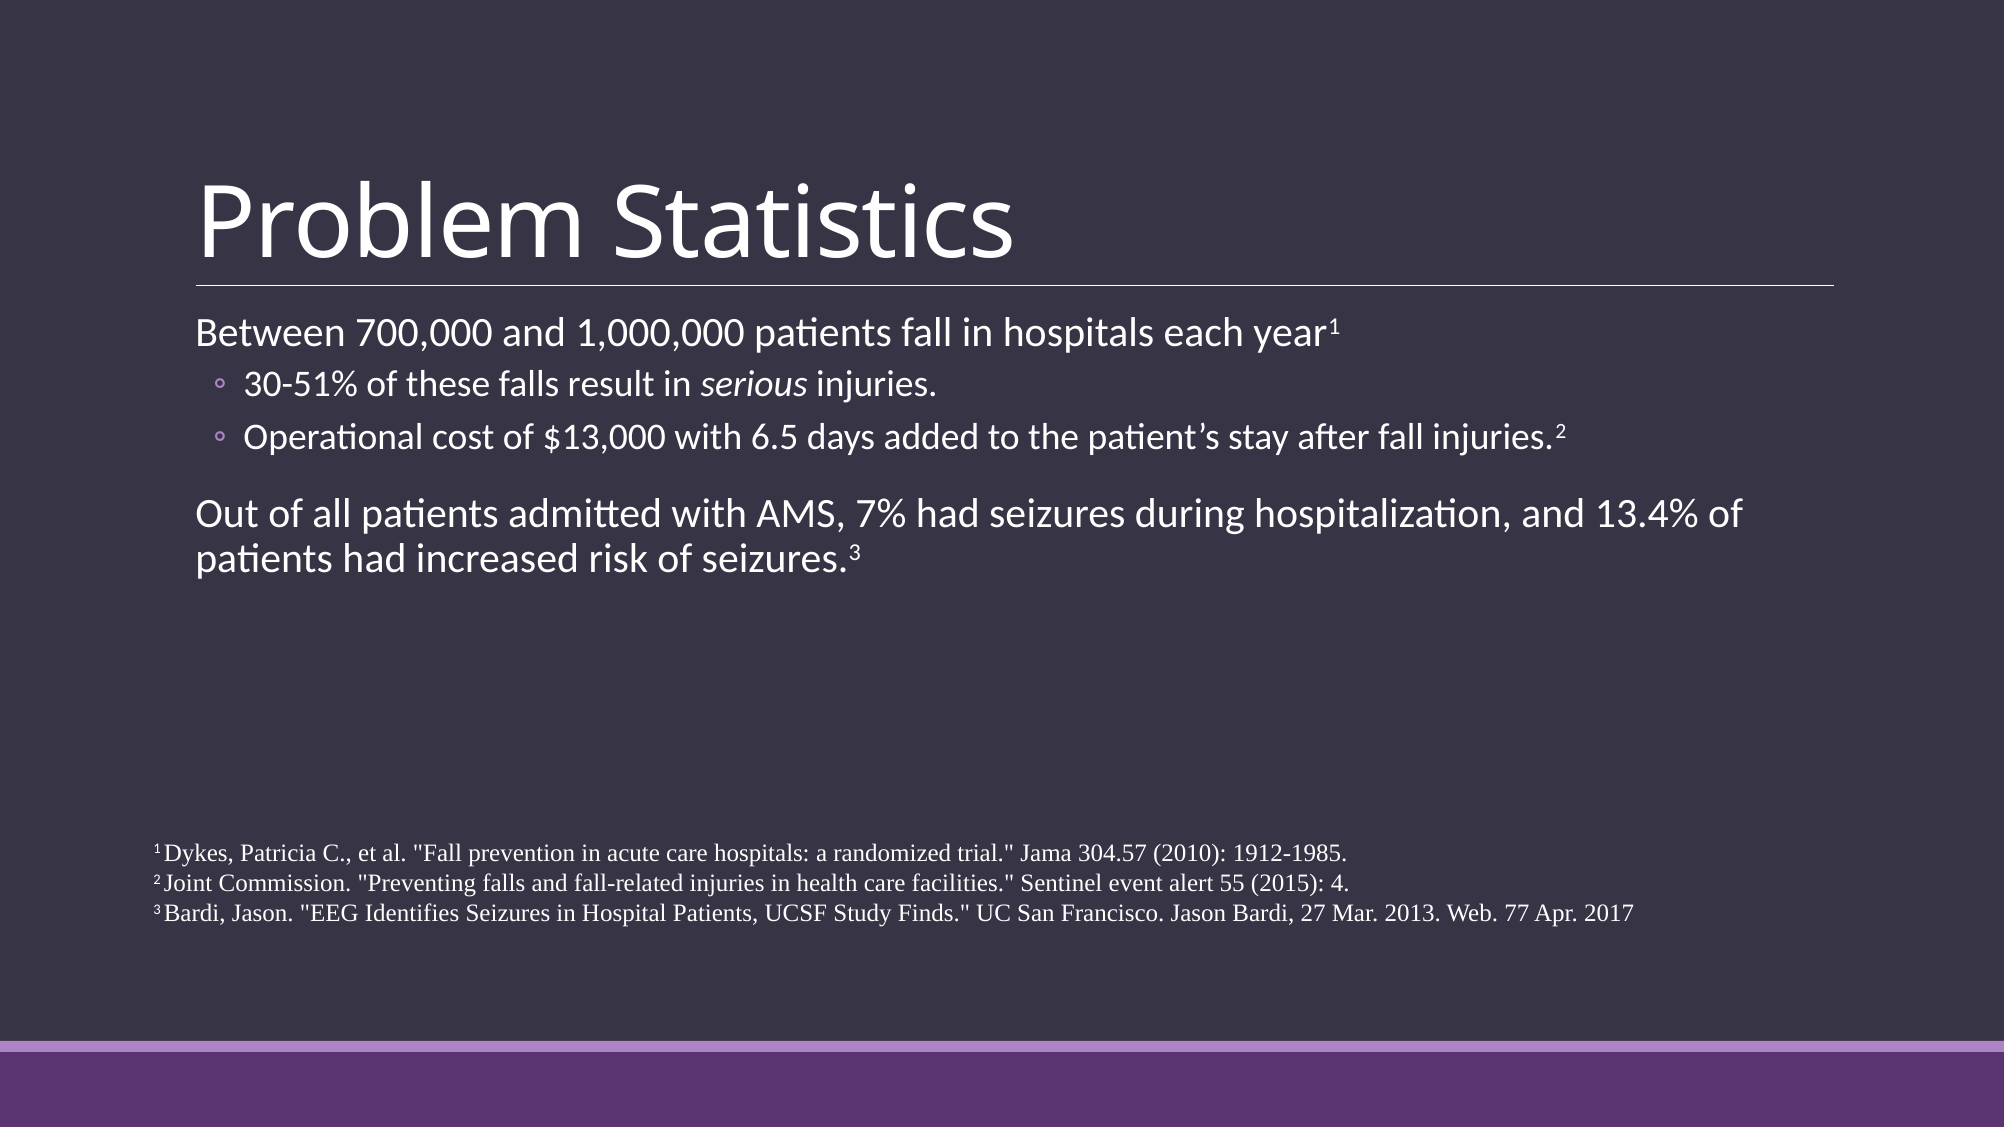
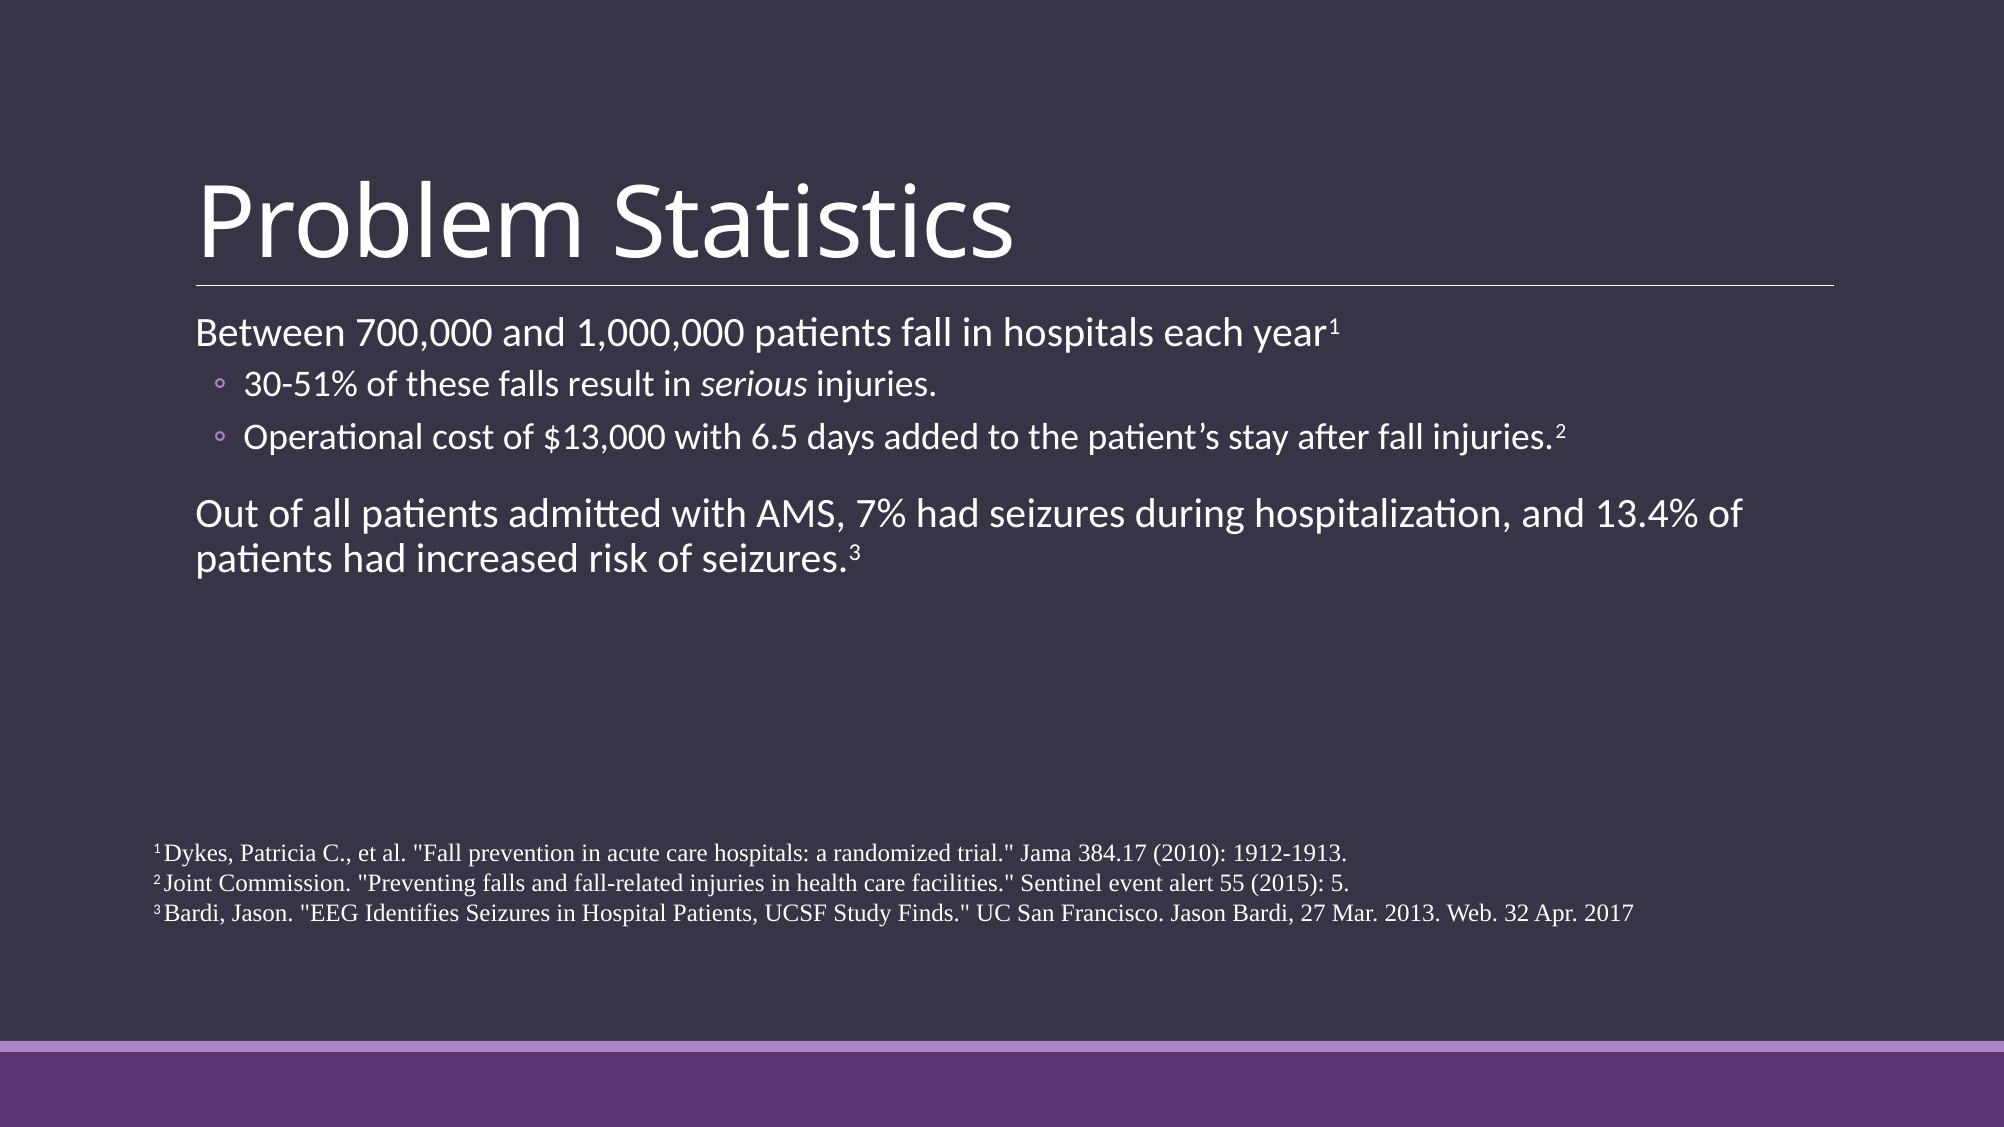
304.57: 304.57 -> 384.17
1912-1985: 1912-1985 -> 1912-1913
4: 4 -> 5
77: 77 -> 32
